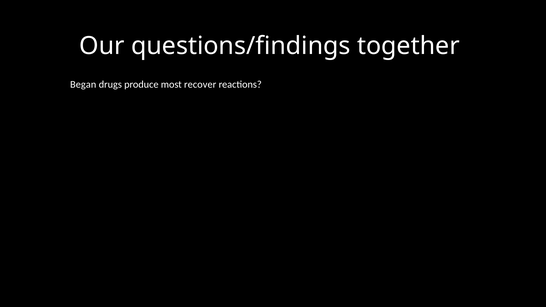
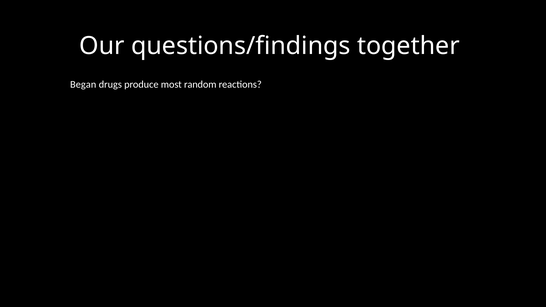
recover: recover -> random
